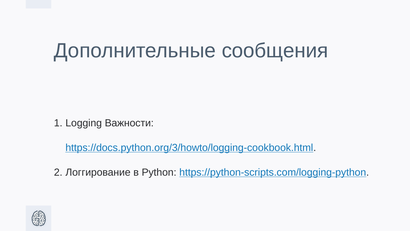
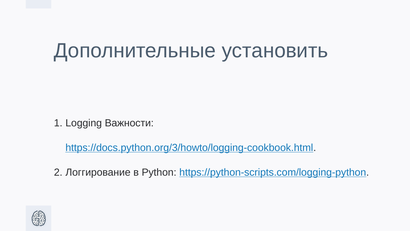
сообщения: сообщения -> установить
